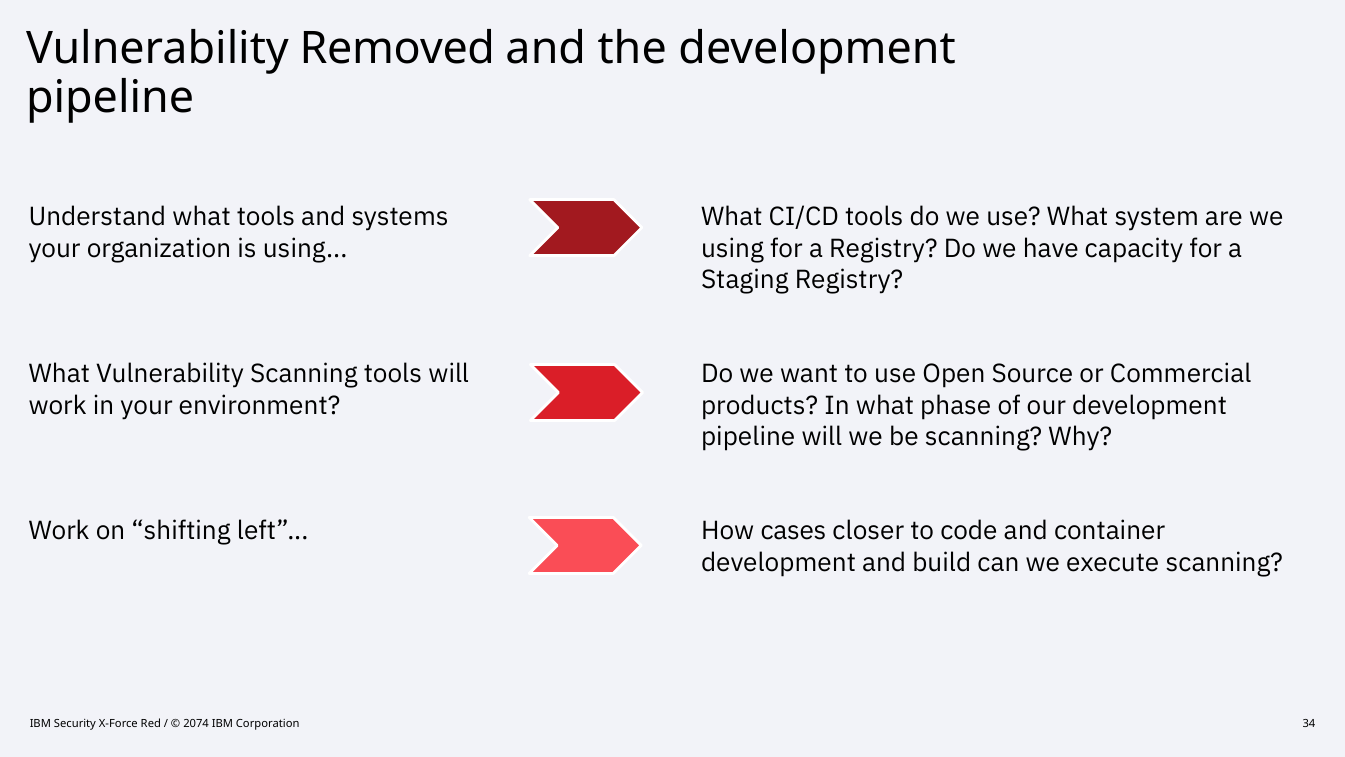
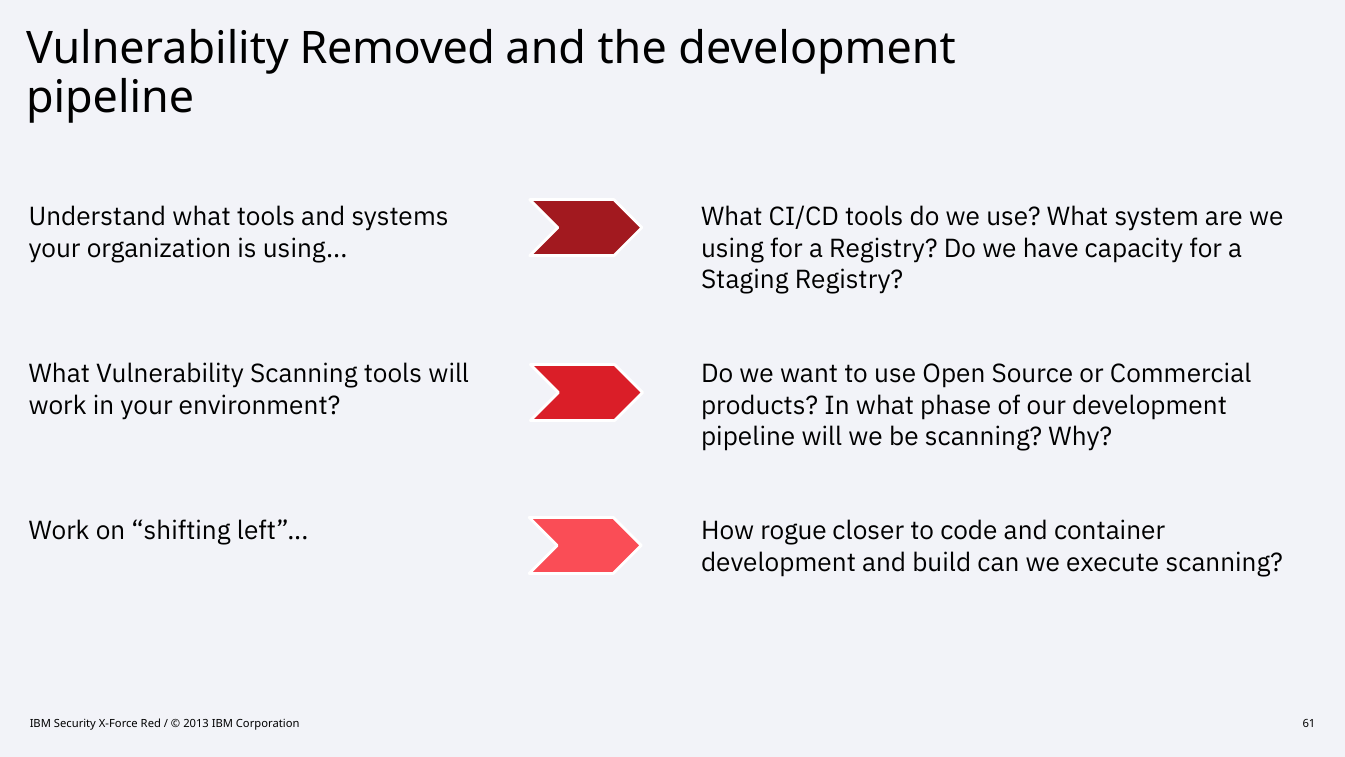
cases: cases -> rogue
2074: 2074 -> 2013
34: 34 -> 61
